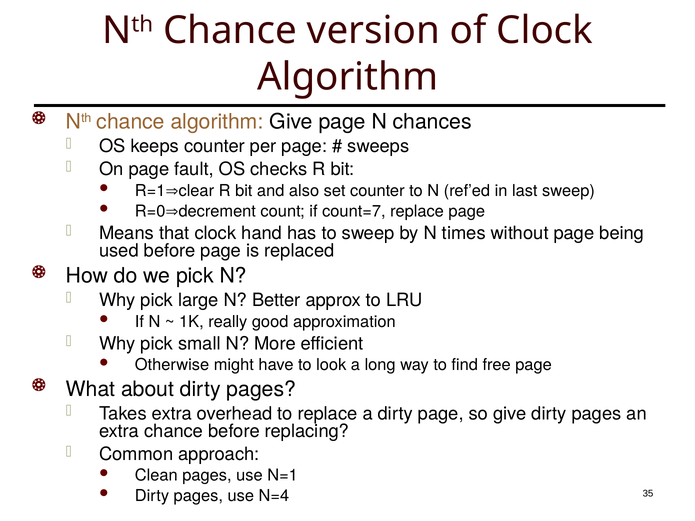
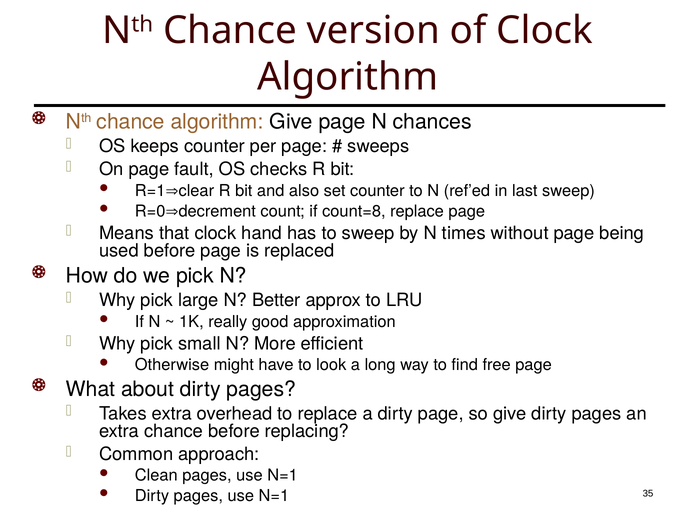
count=7: count=7 -> count=8
Dirty pages use N=4: N=4 -> N=1
